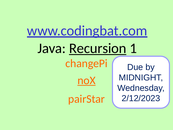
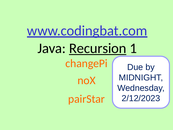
noX underline: present -> none
